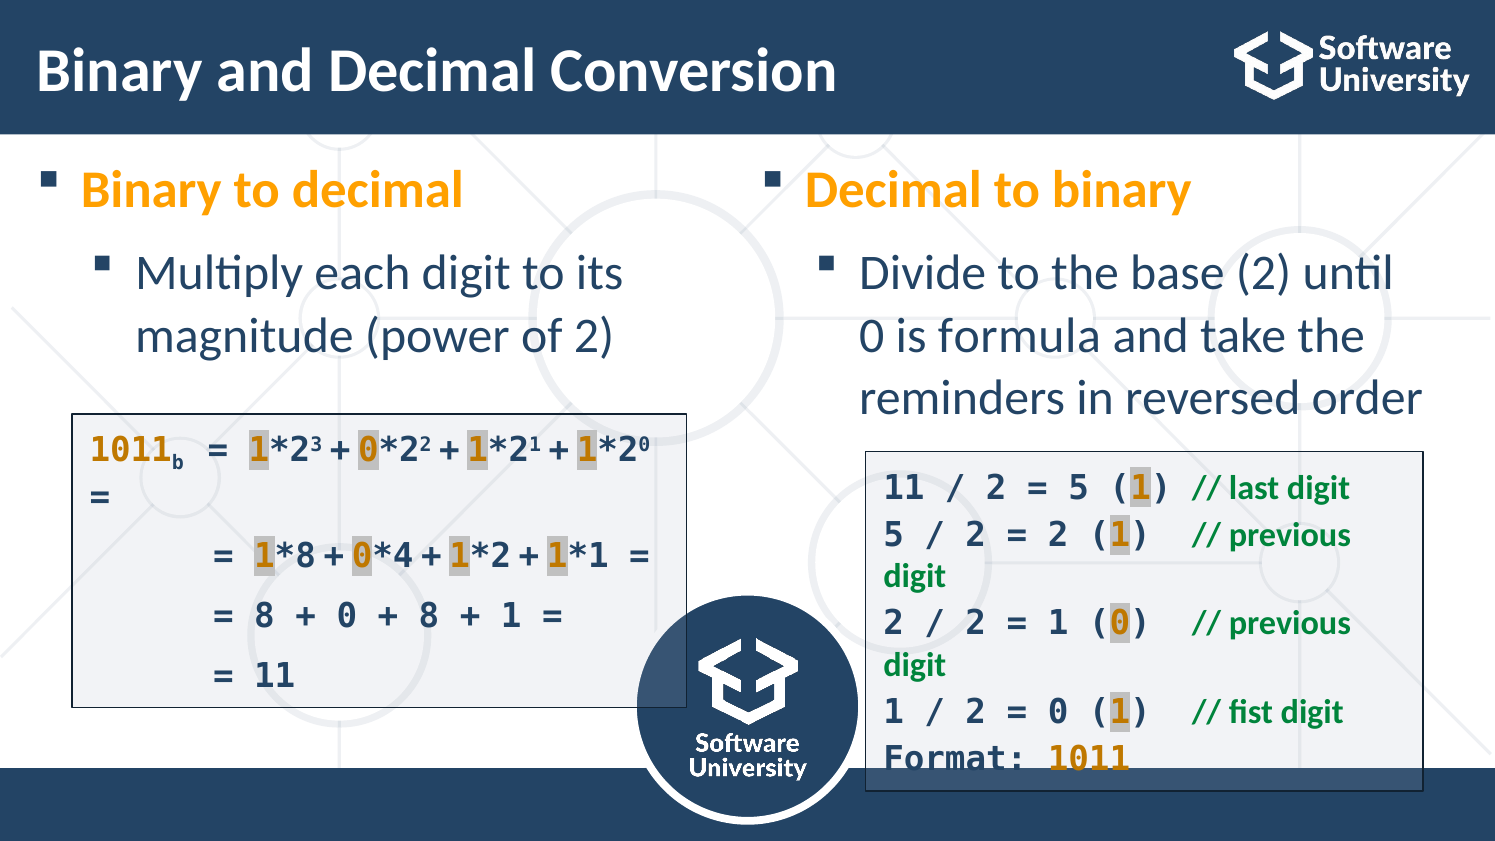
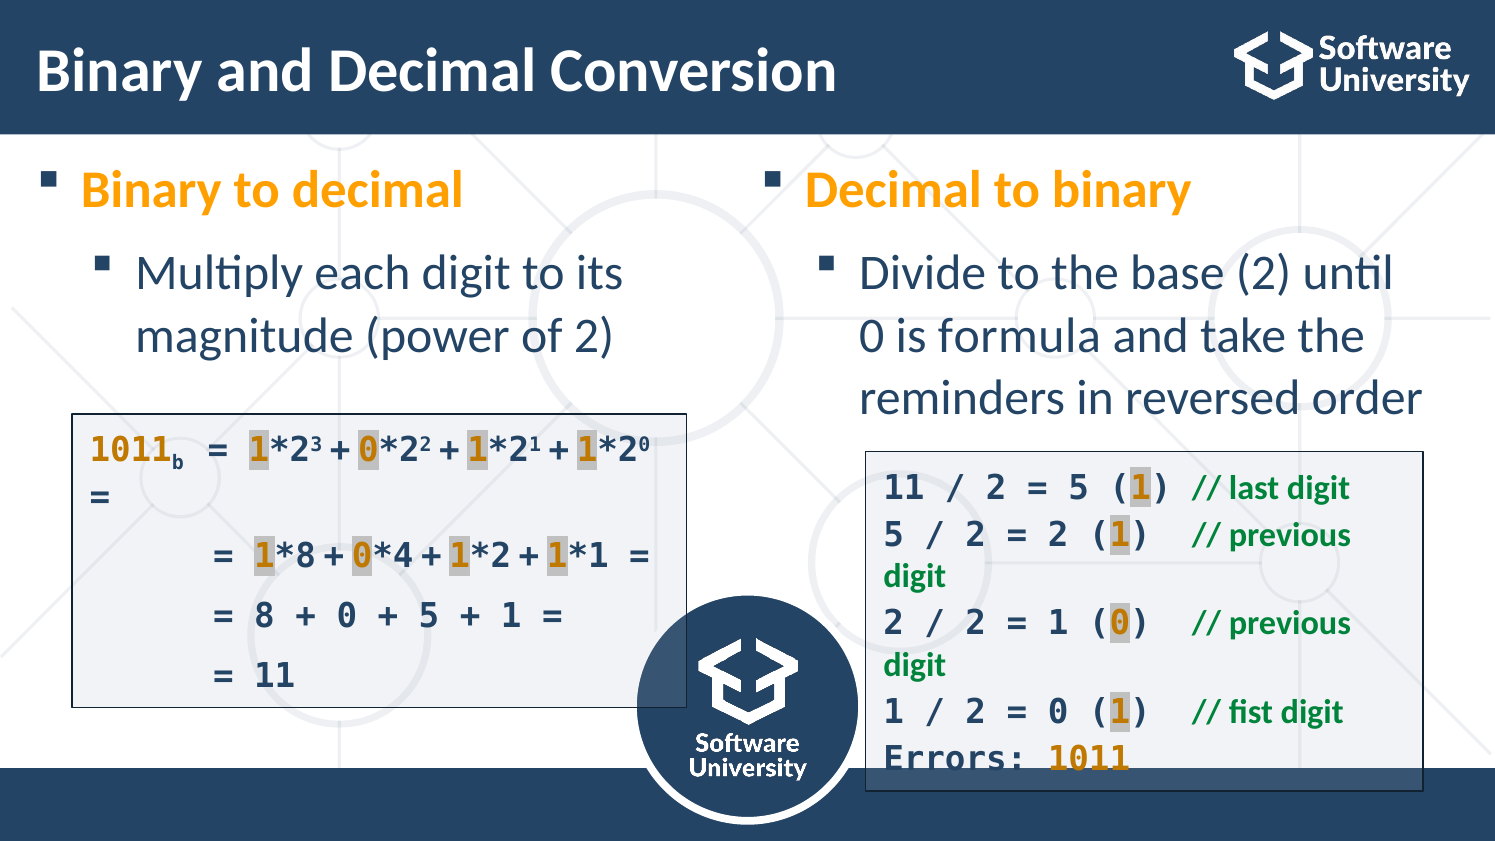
8 at (429, 616): 8 -> 5
Format: Format -> Errors
